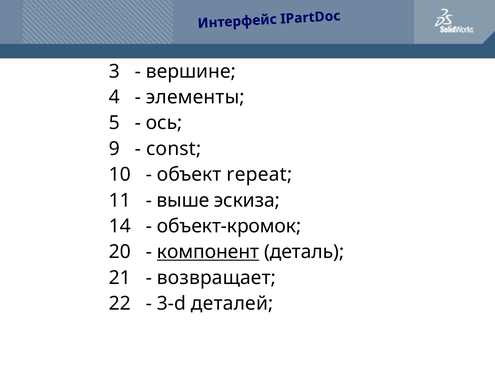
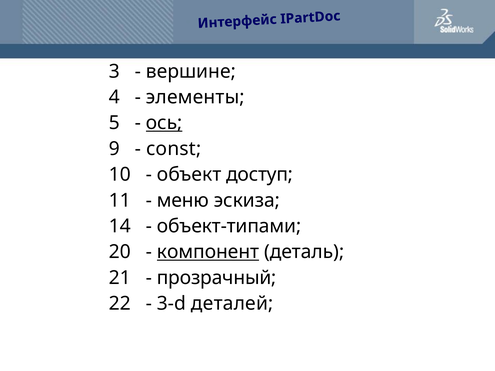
ось underline: none -> present
repeat: repeat -> доступ
выше: выше -> меню
объект-кромок: объект-кромок -> объект-типами
возвращает: возвращает -> прозрачный
